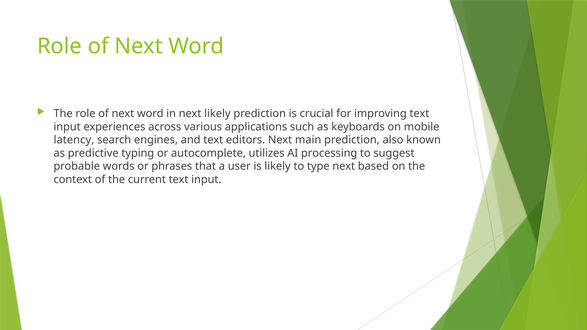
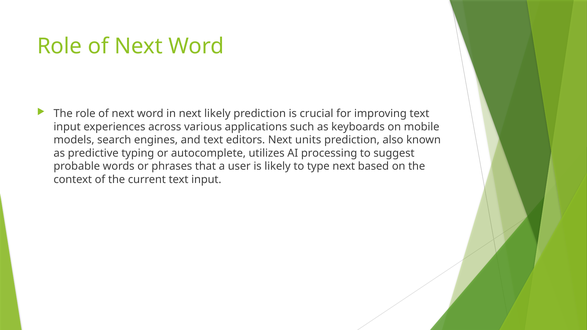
latency: latency -> models
main: main -> units
